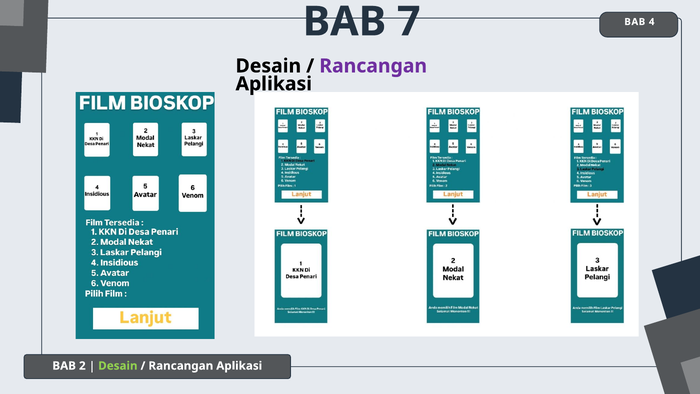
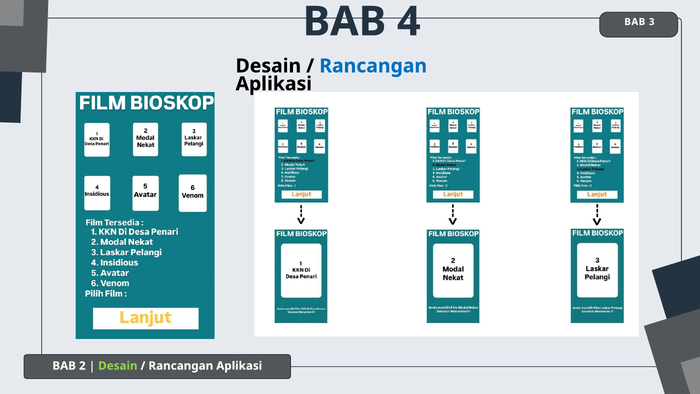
7: 7 -> 4
4: 4 -> 3
Rancangan at (373, 66) colour: purple -> blue
